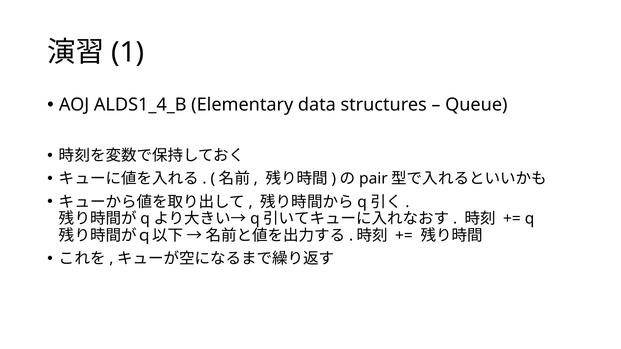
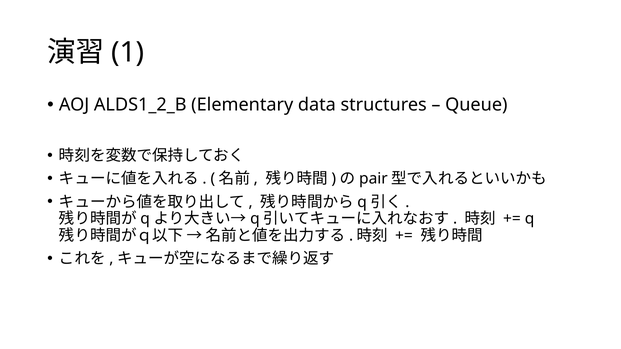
ALDS1_4_B: ALDS1_4_B -> ALDS1_2_B
